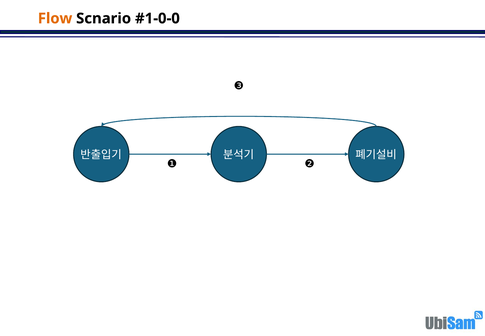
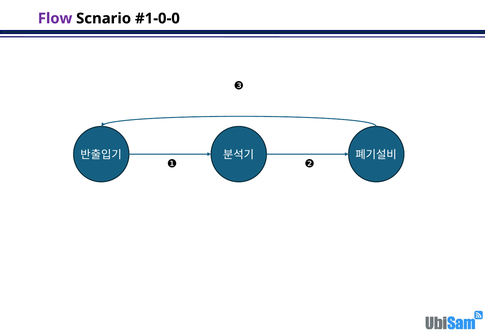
Flow colour: orange -> purple
